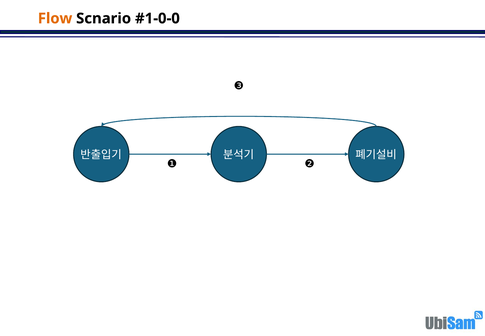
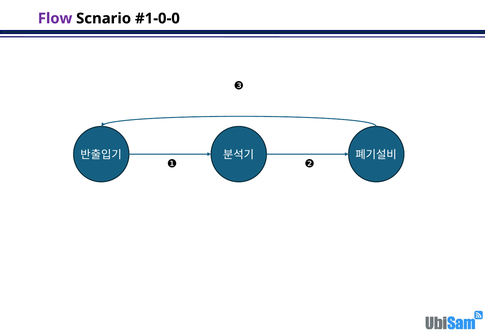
Flow colour: orange -> purple
